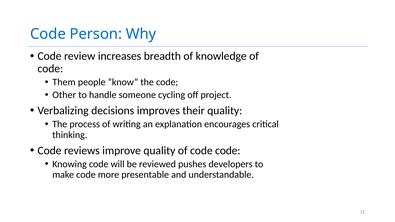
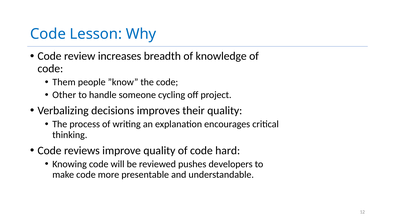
Person: Person -> Lesson
code code: code -> hard
